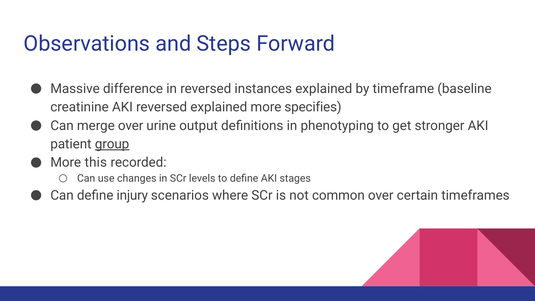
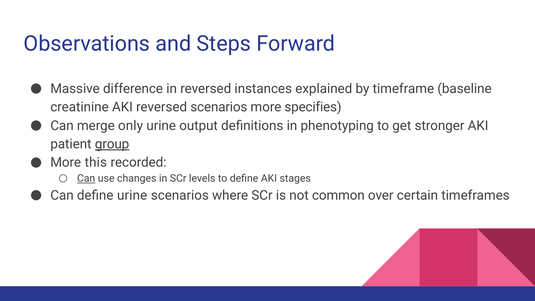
reversed explained: explained -> scenarios
merge over: over -> only
Can at (86, 178) underline: none -> present
define injury: injury -> urine
